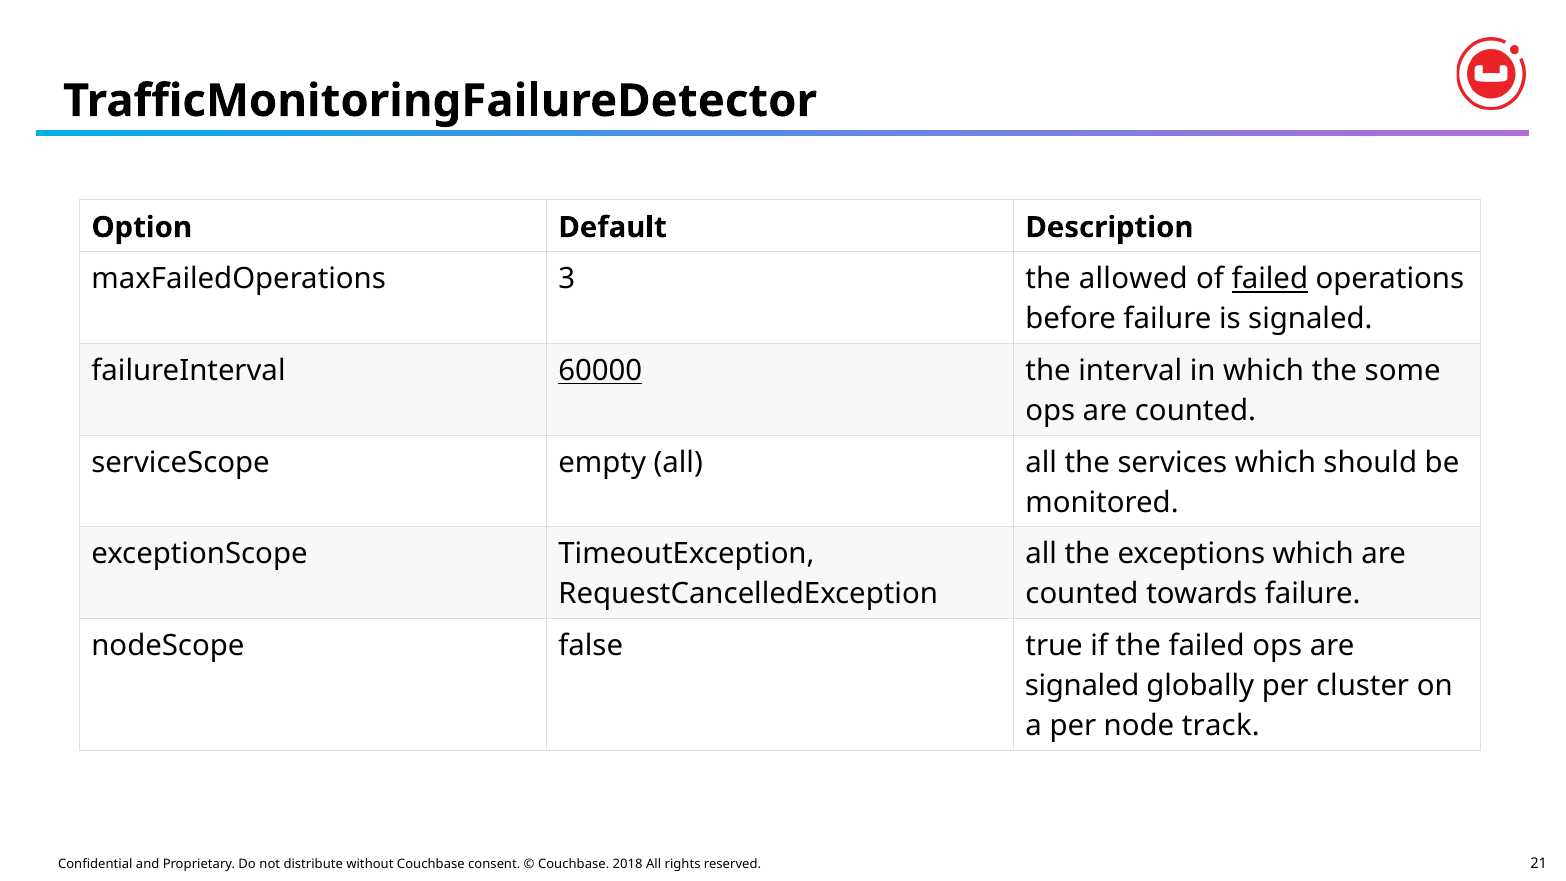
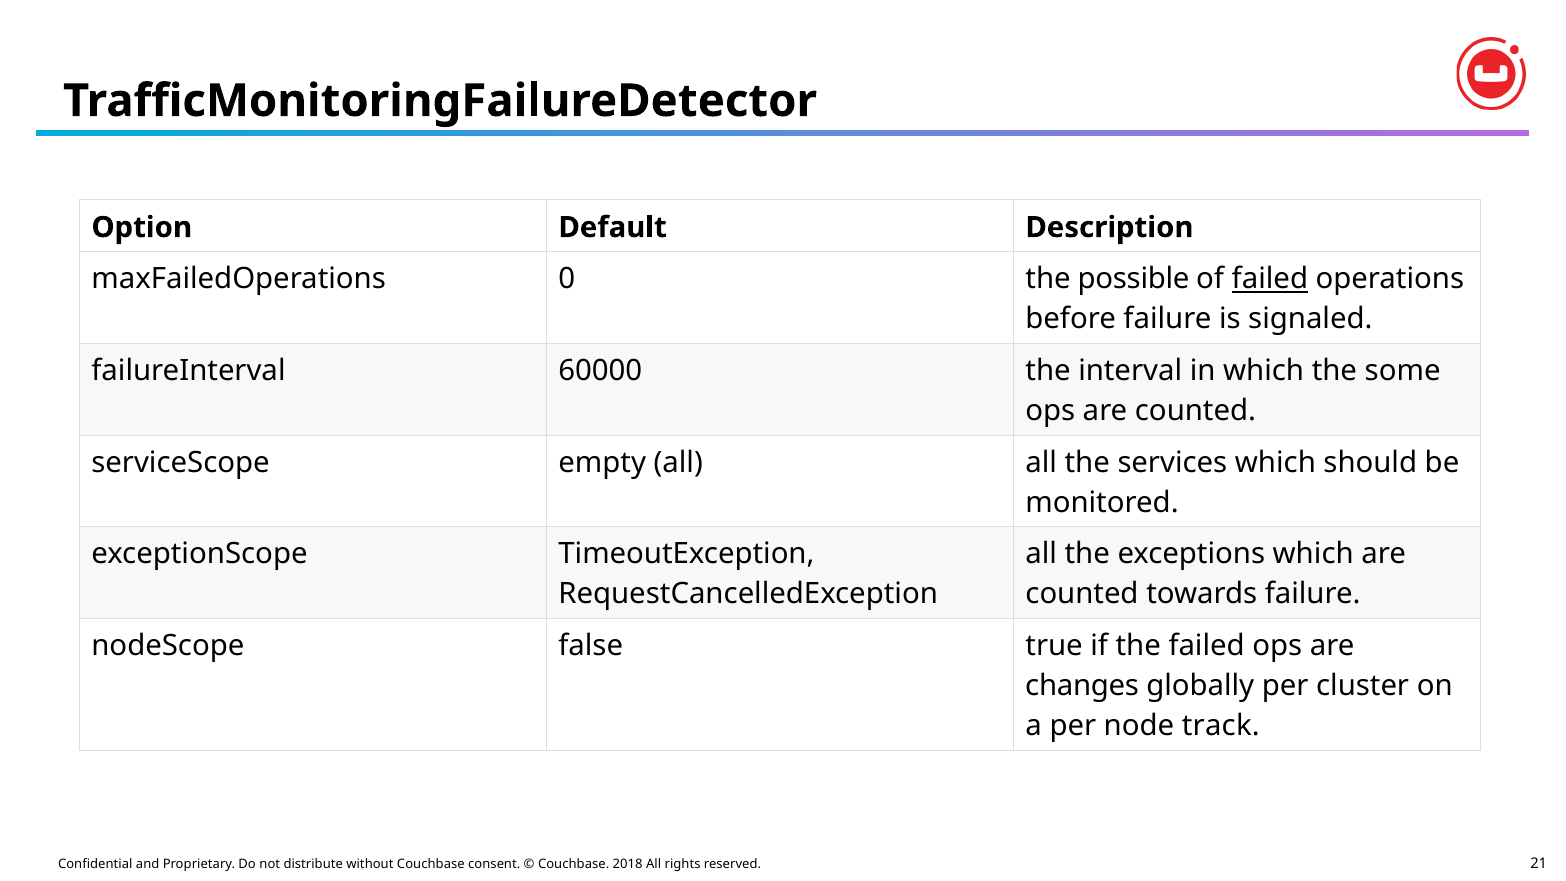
3: 3 -> 0
allowed: allowed -> possible
60000 underline: present -> none
signaled at (1082, 686): signaled -> changes
